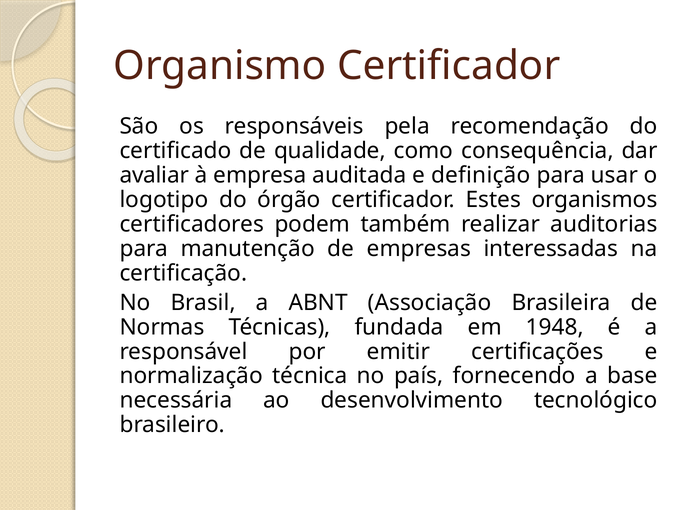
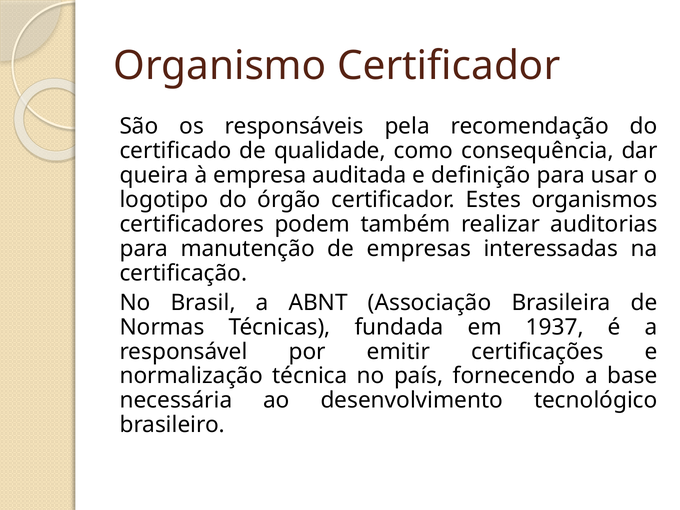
avaliar: avaliar -> queira
1948: 1948 -> 1937
